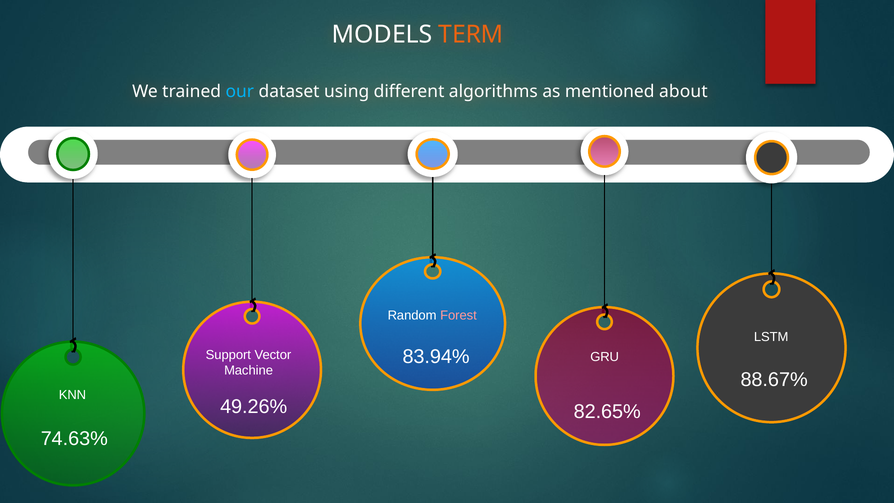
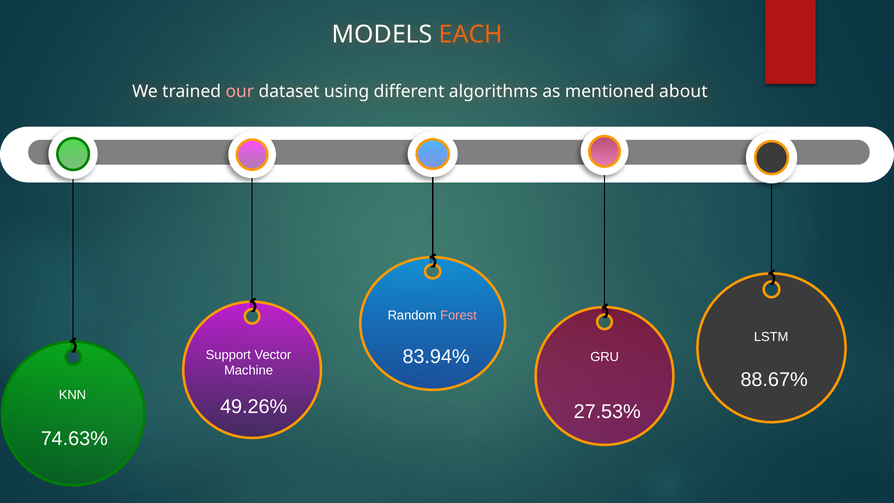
TERM: TERM -> EACH
our colour: light blue -> pink
82.65%: 82.65% -> 27.53%
